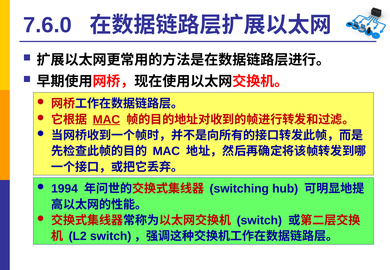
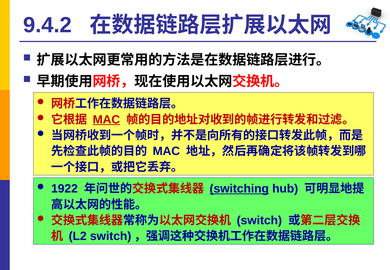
7.6.0: 7.6.0 -> 9.4.2
1994: 1994 -> 1922
switching underline: none -> present
